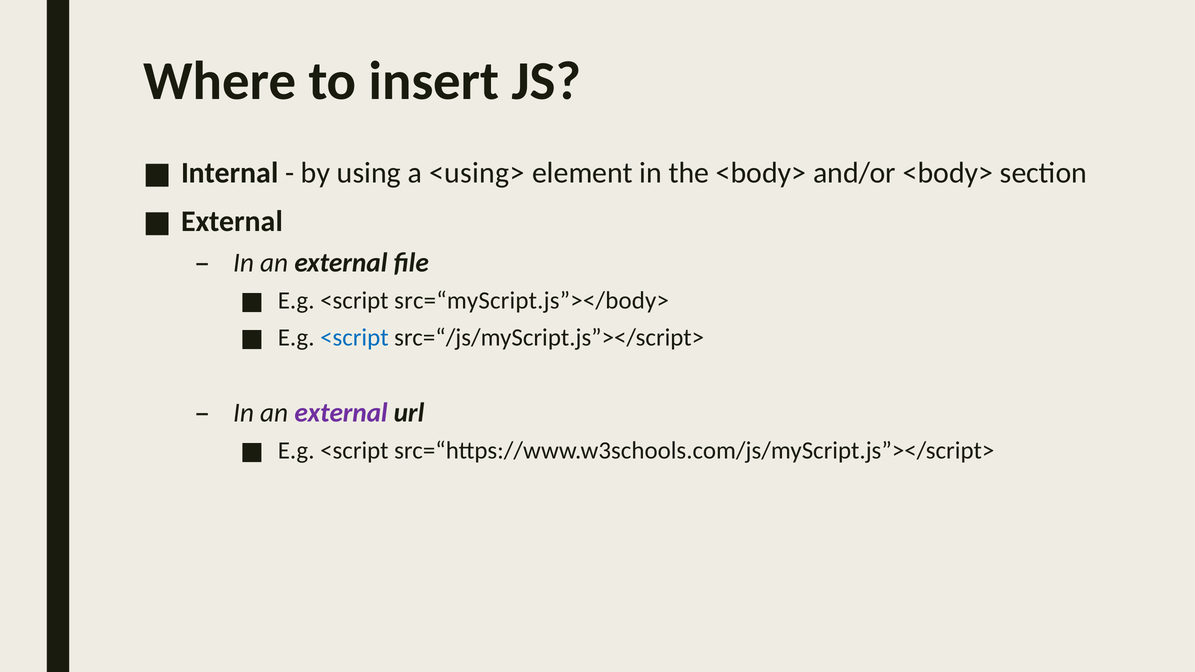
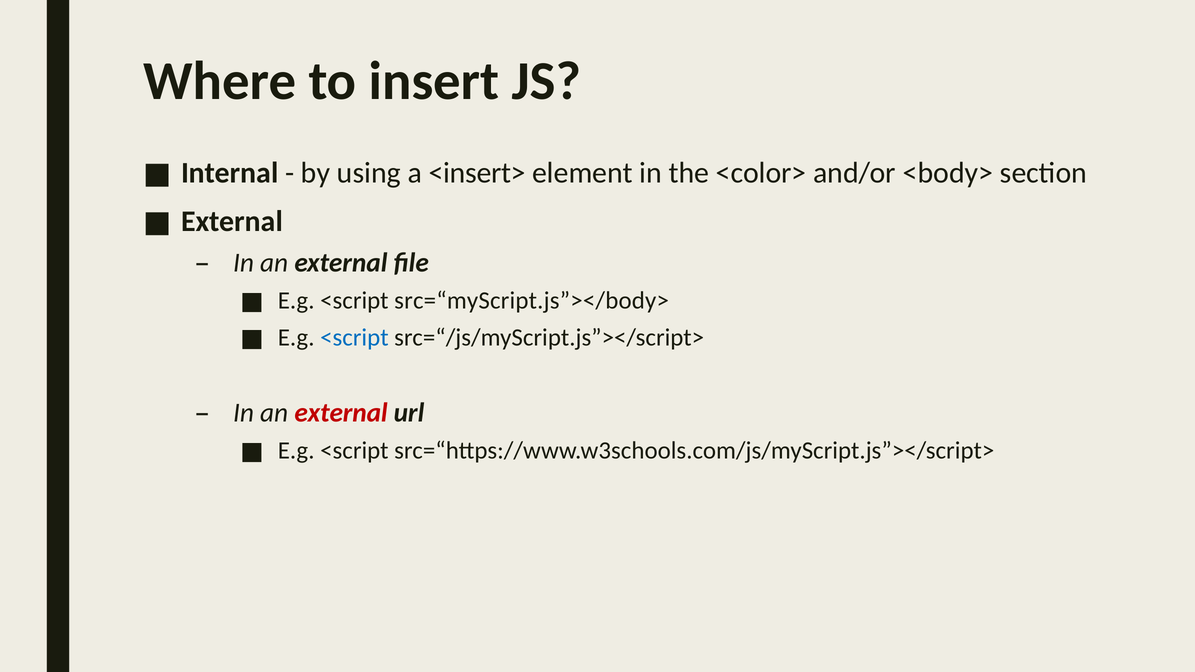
<using>: <using> -> <insert>
the <body>: <body> -> <color>
external at (341, 413) colour: purple -> red
